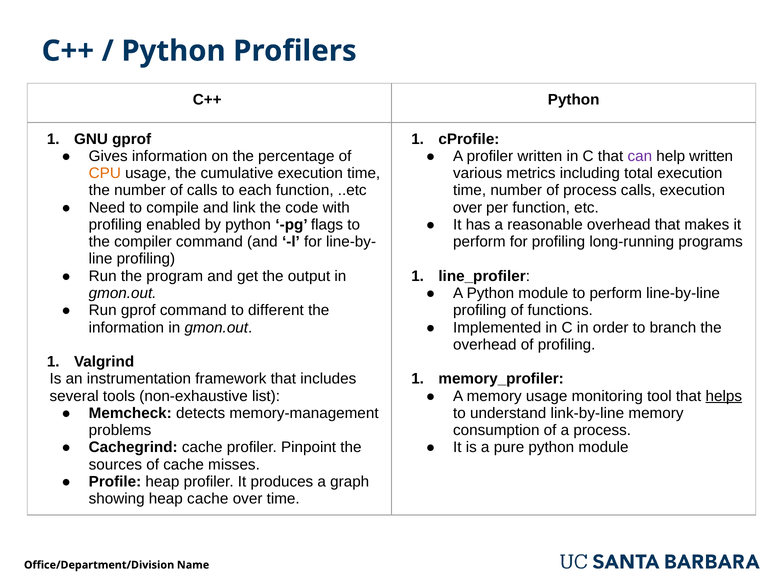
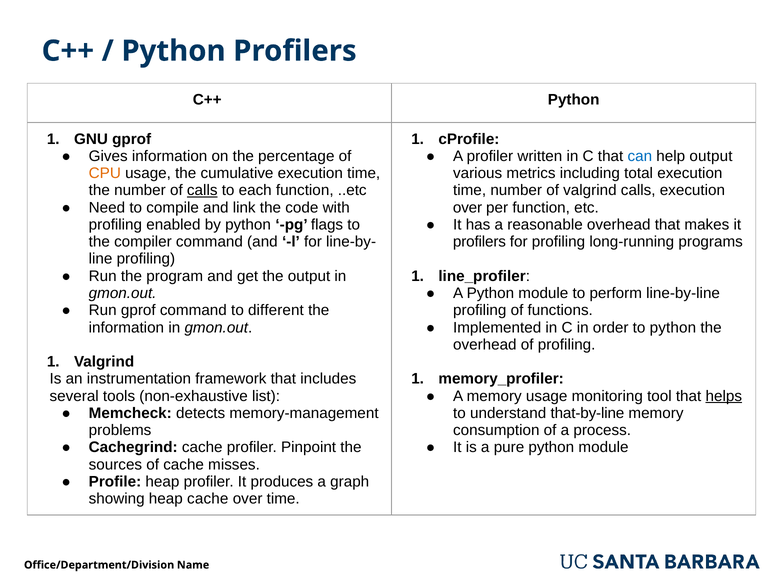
can colour: purple -> blue
help written: written -> output
calls at (202, 190) underline: none -> present
of process: process -> valgrind
perform at (479, 242): perform -> profilers
to branch: branch -> python
link-by-line: link-by-line -> that-by-line
